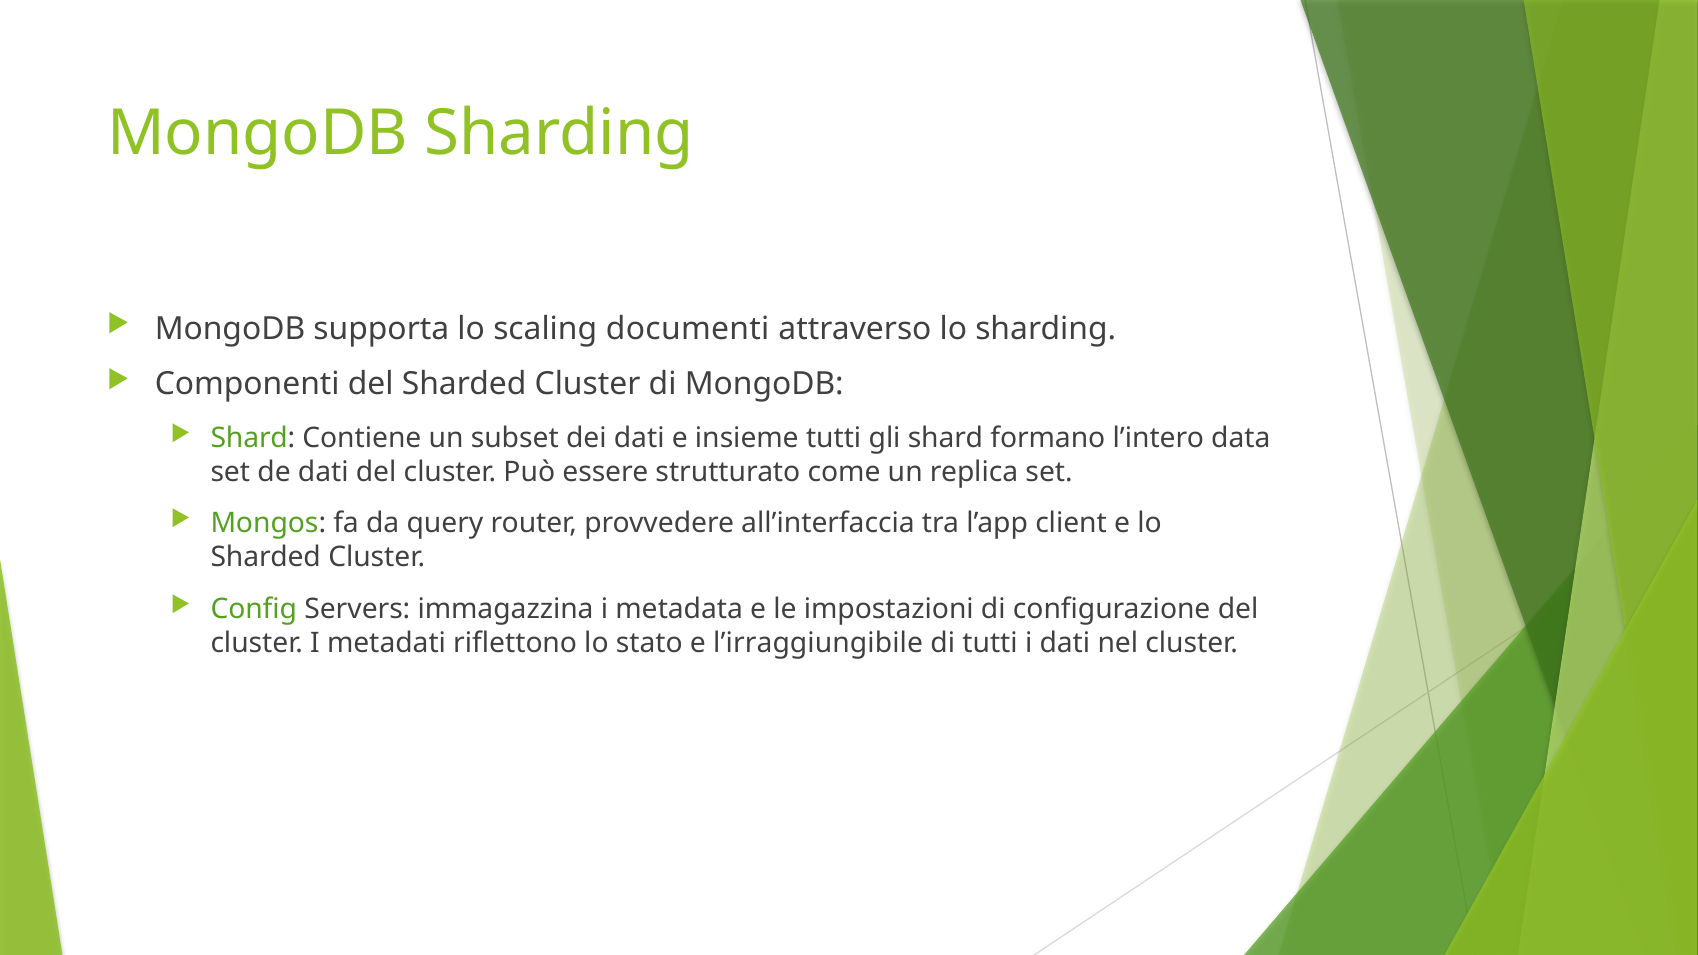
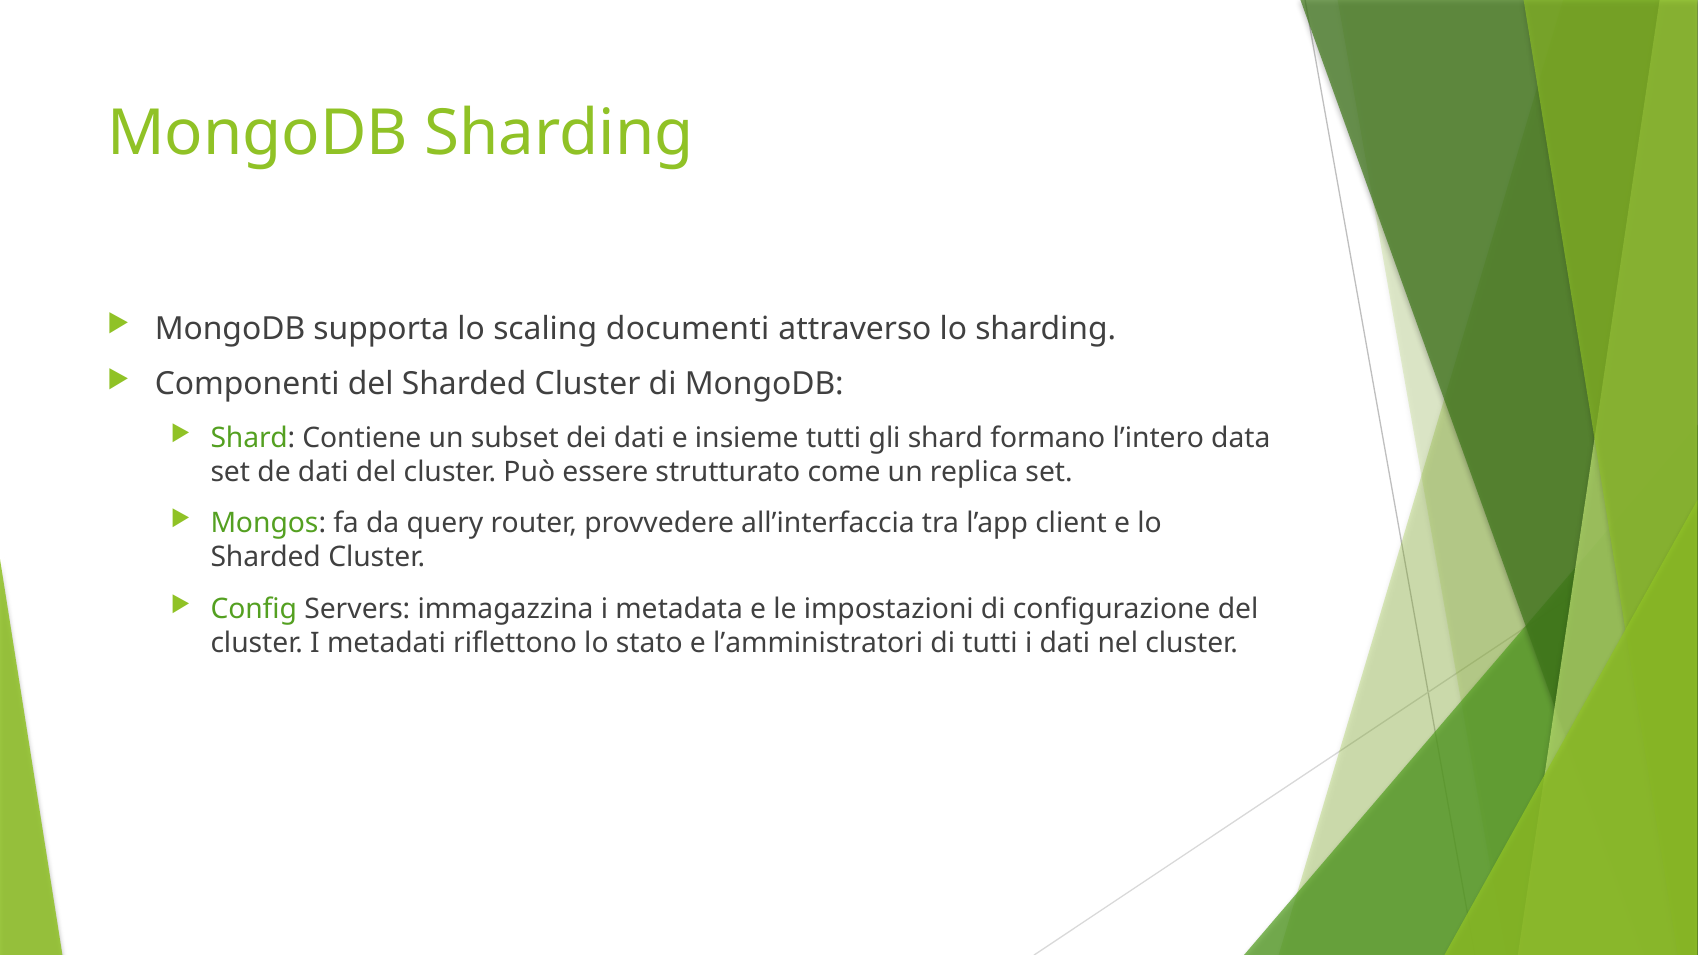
l’irraggiungibile: l’irraggiungibile -> l’amministratori
